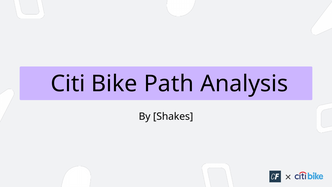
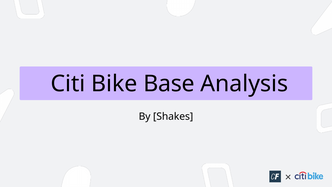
Path: Path -> Base
